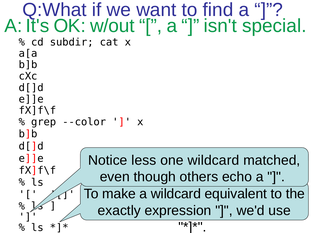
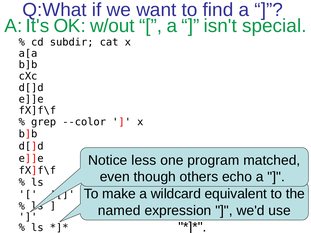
one wildcard: wildcard -> program
exactly: exactly -> named
